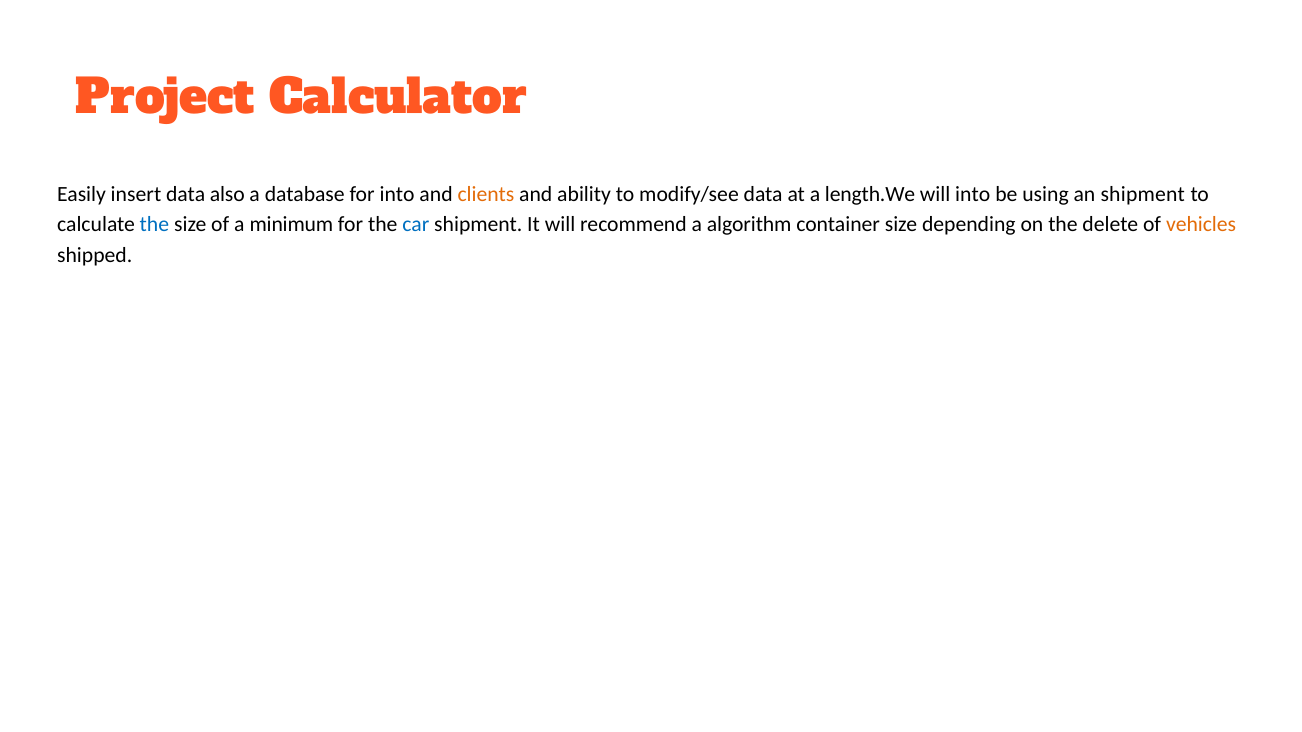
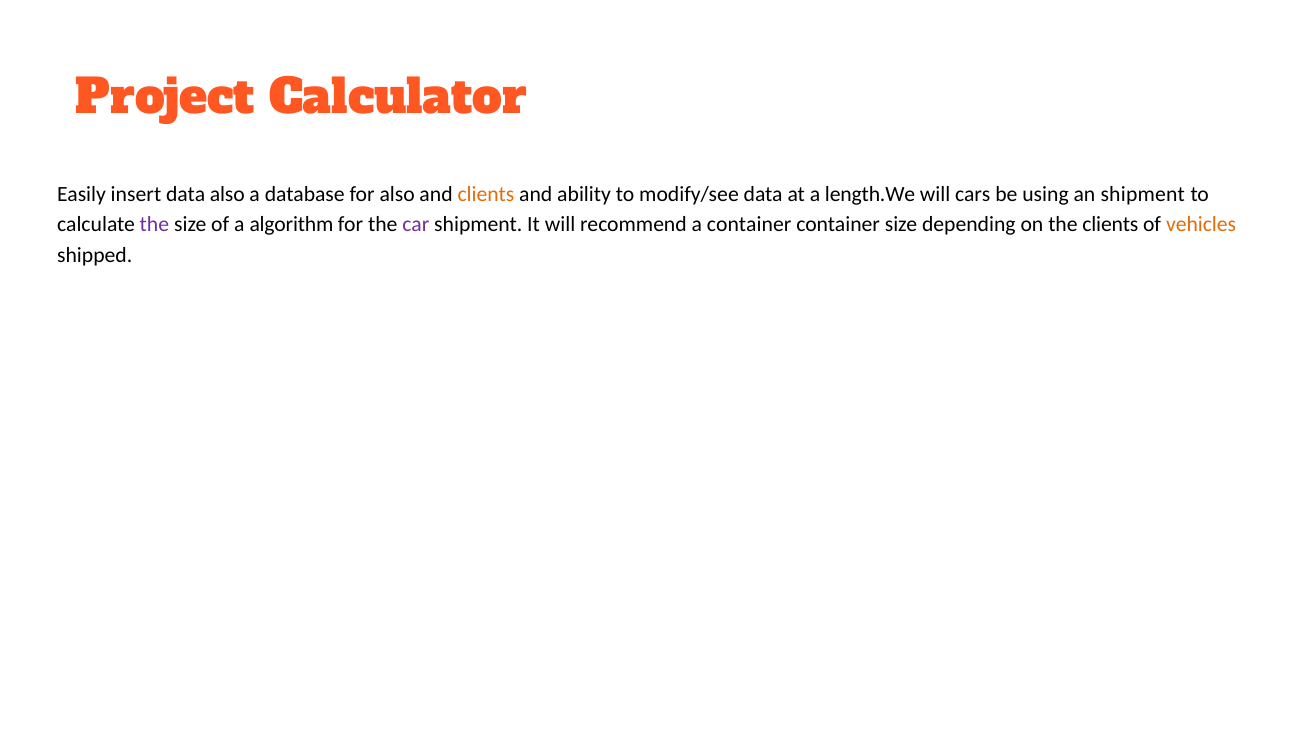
for into: into -> also
will into: into -> cars
the at (154, 225) colour: blue -> purple
minimum: minimum -> algorithm
car colour: blue -> purple
a algorithm: algorithm -> container
the delete: delete -> clients
